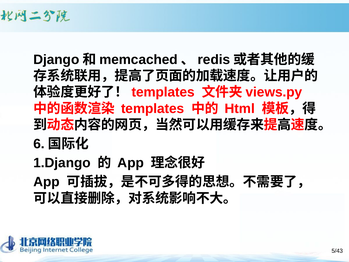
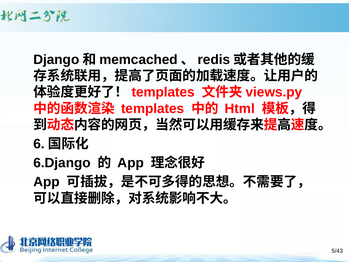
1.Django: 1.Django -> 6.Django
